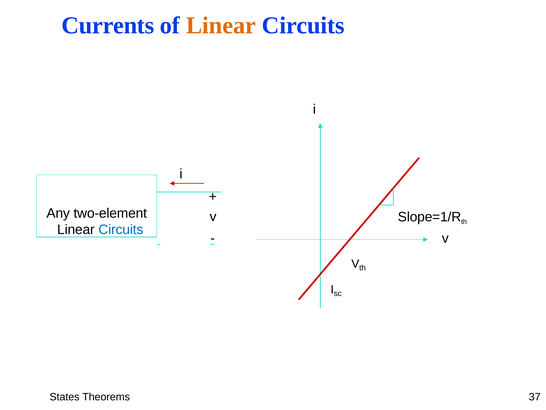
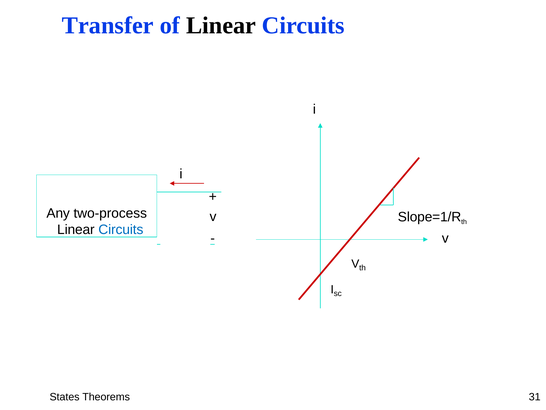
Currents: Currents -> Transfer
Linear at (221, 25) colour: orange -> black
two-element: two-element -> two-process
37: 37 -> 31
